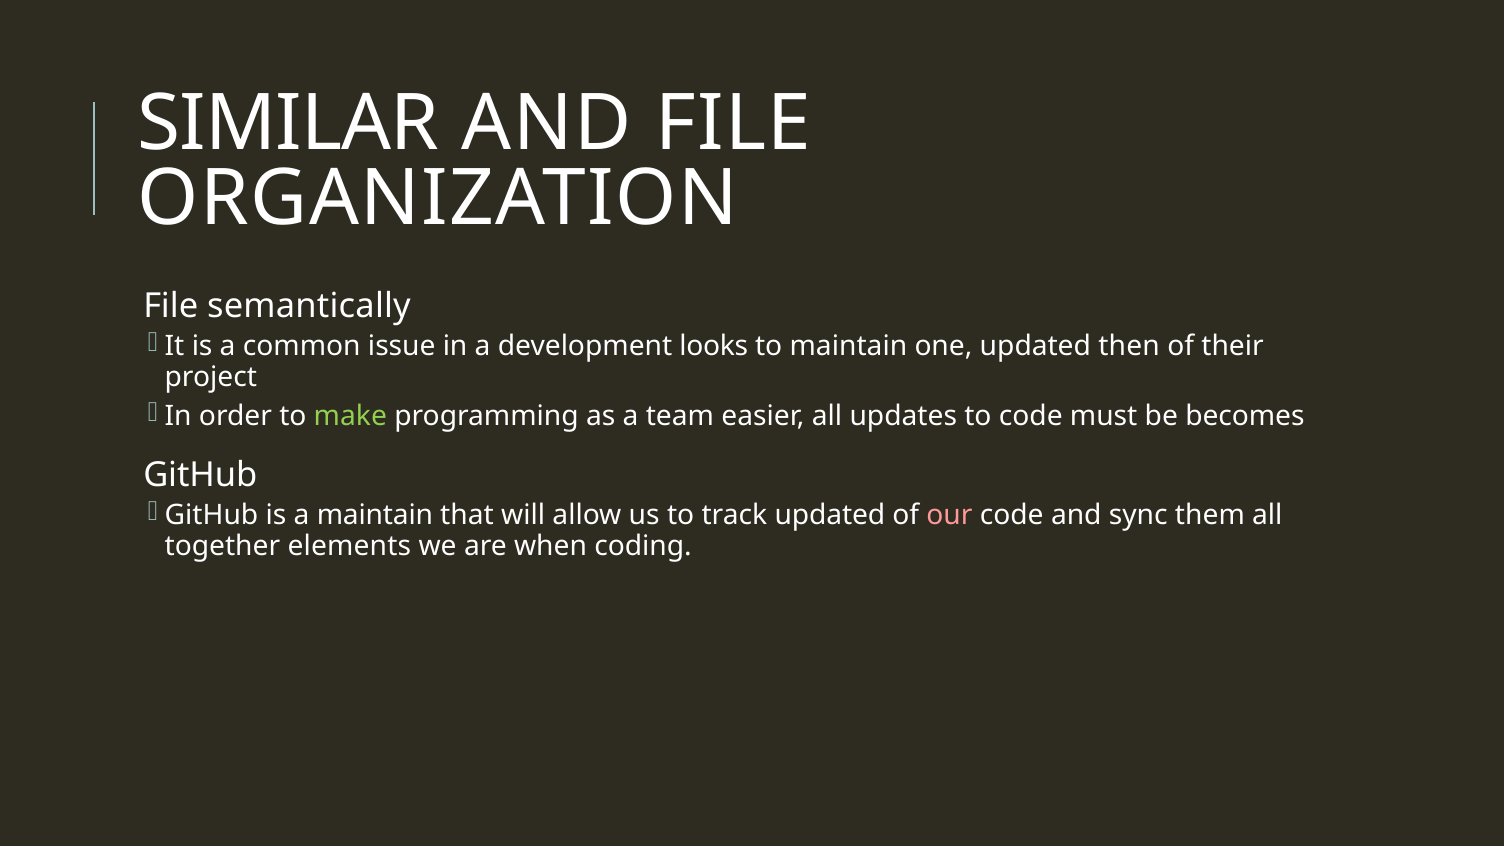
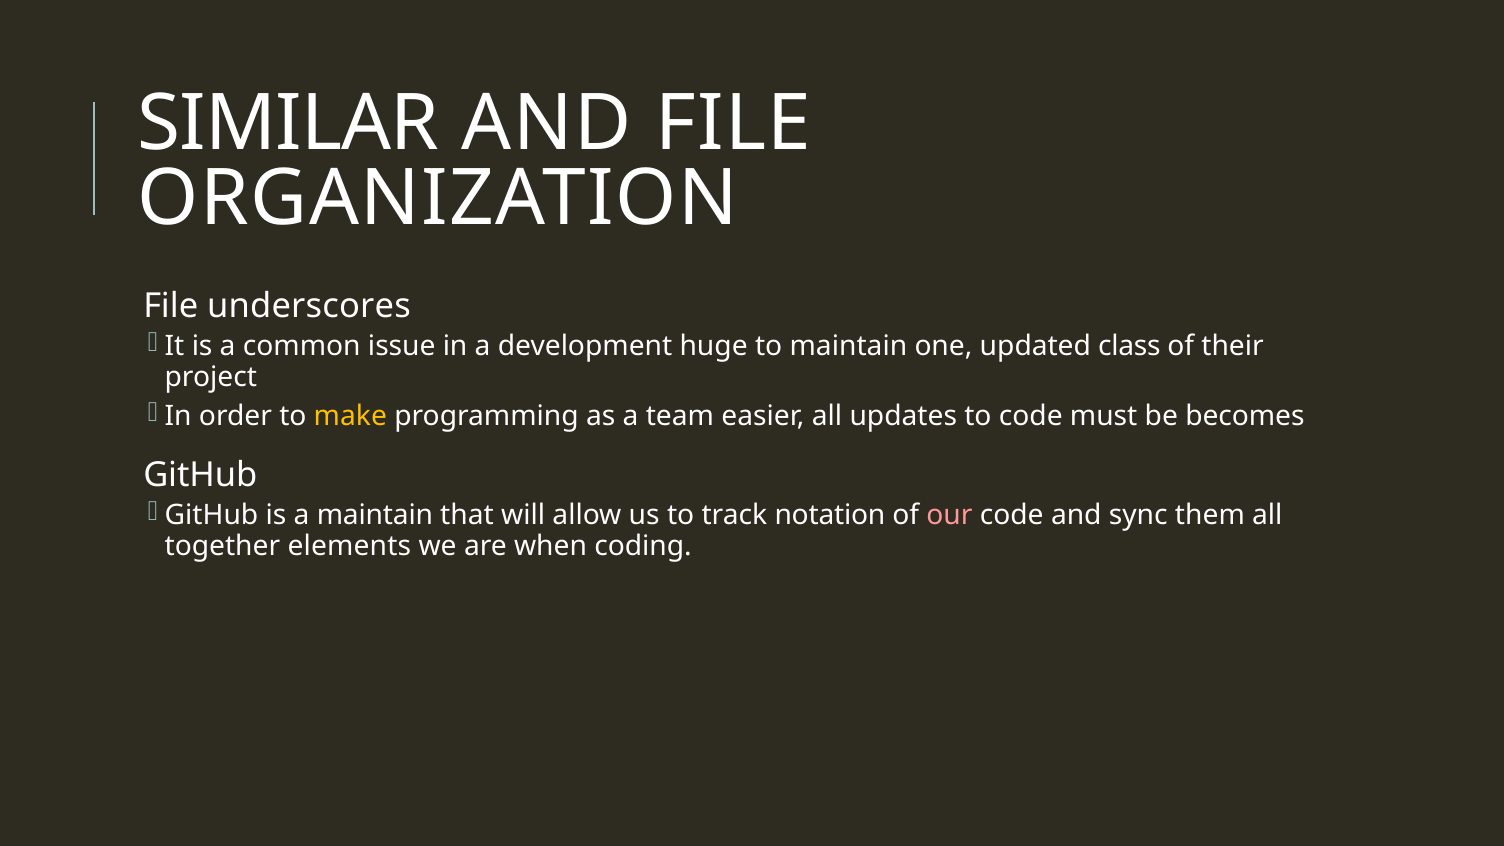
semantically: semantically -> underscores
looks: looks -> huge
then: then -> class
make colour: light green -> yellow
track updated: updated -> notation
